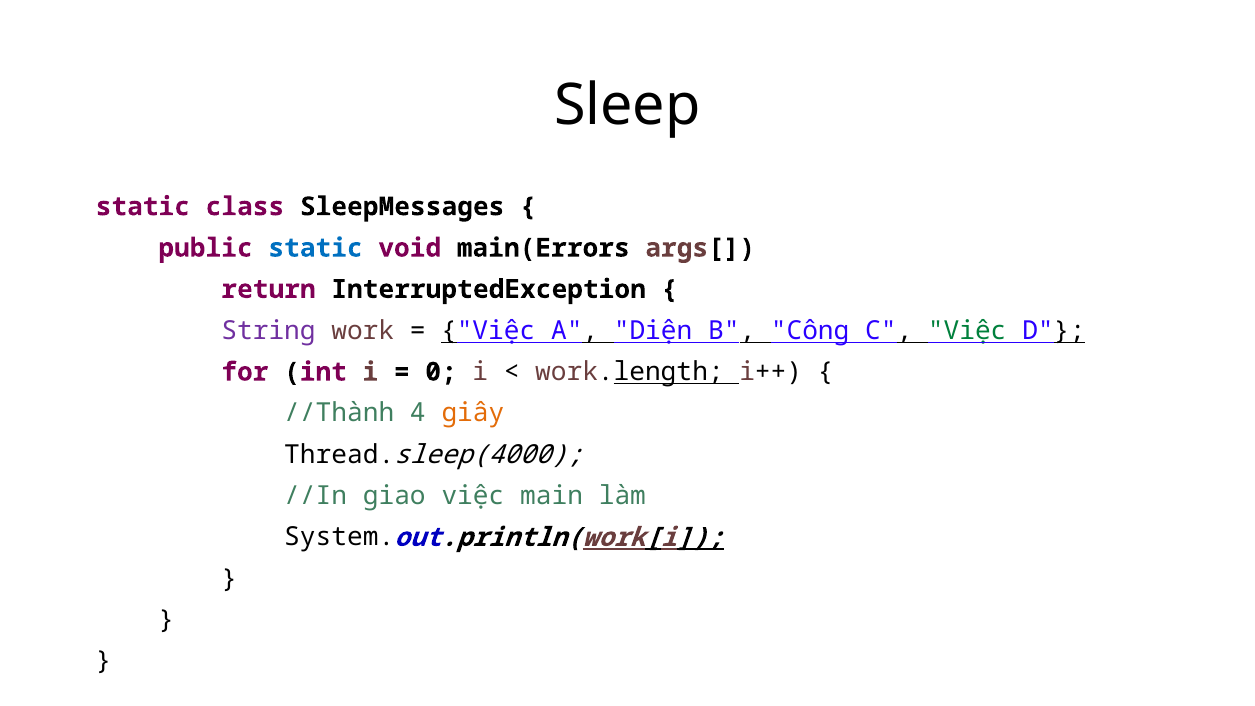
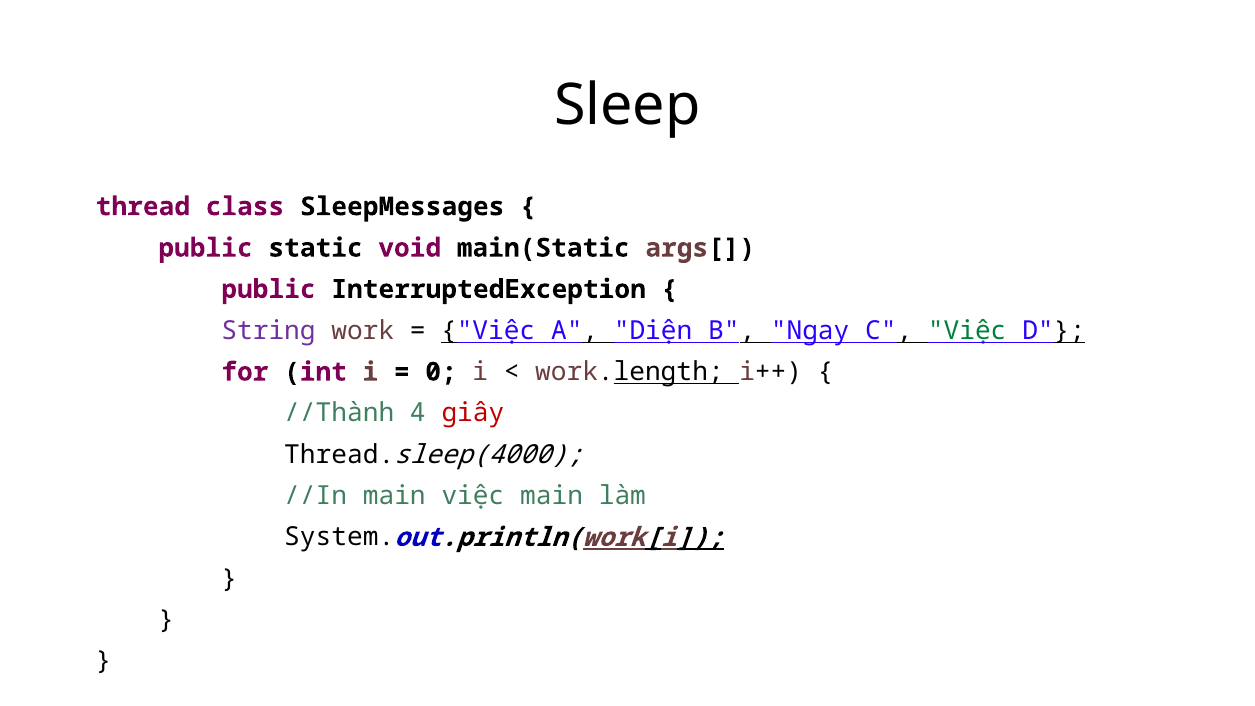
static at (143, 207): static -> thread
static at (316, 248) colour: blue -> black
main(Errors: main(Errors -> main(Static
return at (268, 289): return -> public
Công: Công -> Ngay
giây colour: orange -> red
//In giao: giao -> main
